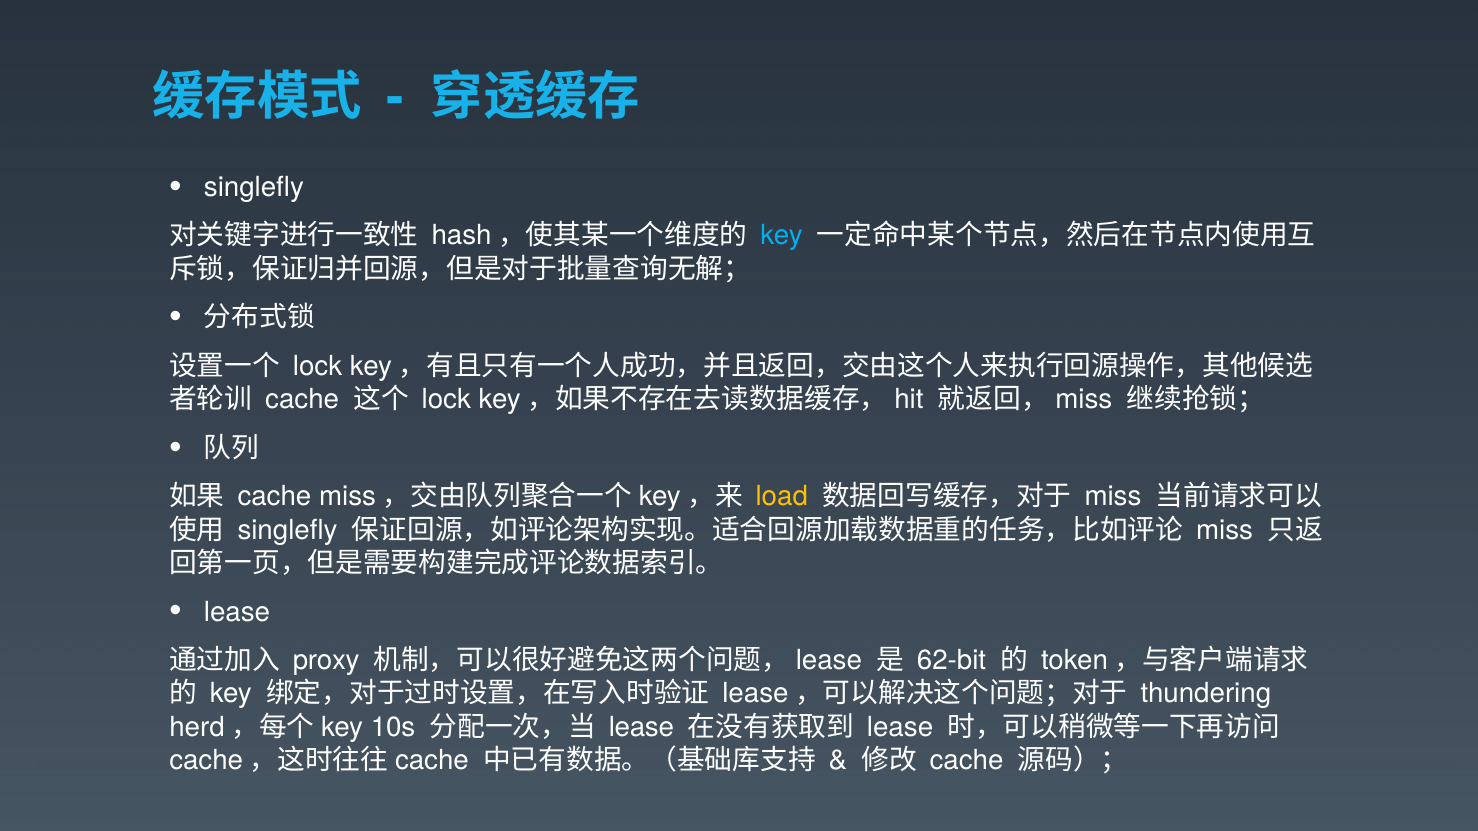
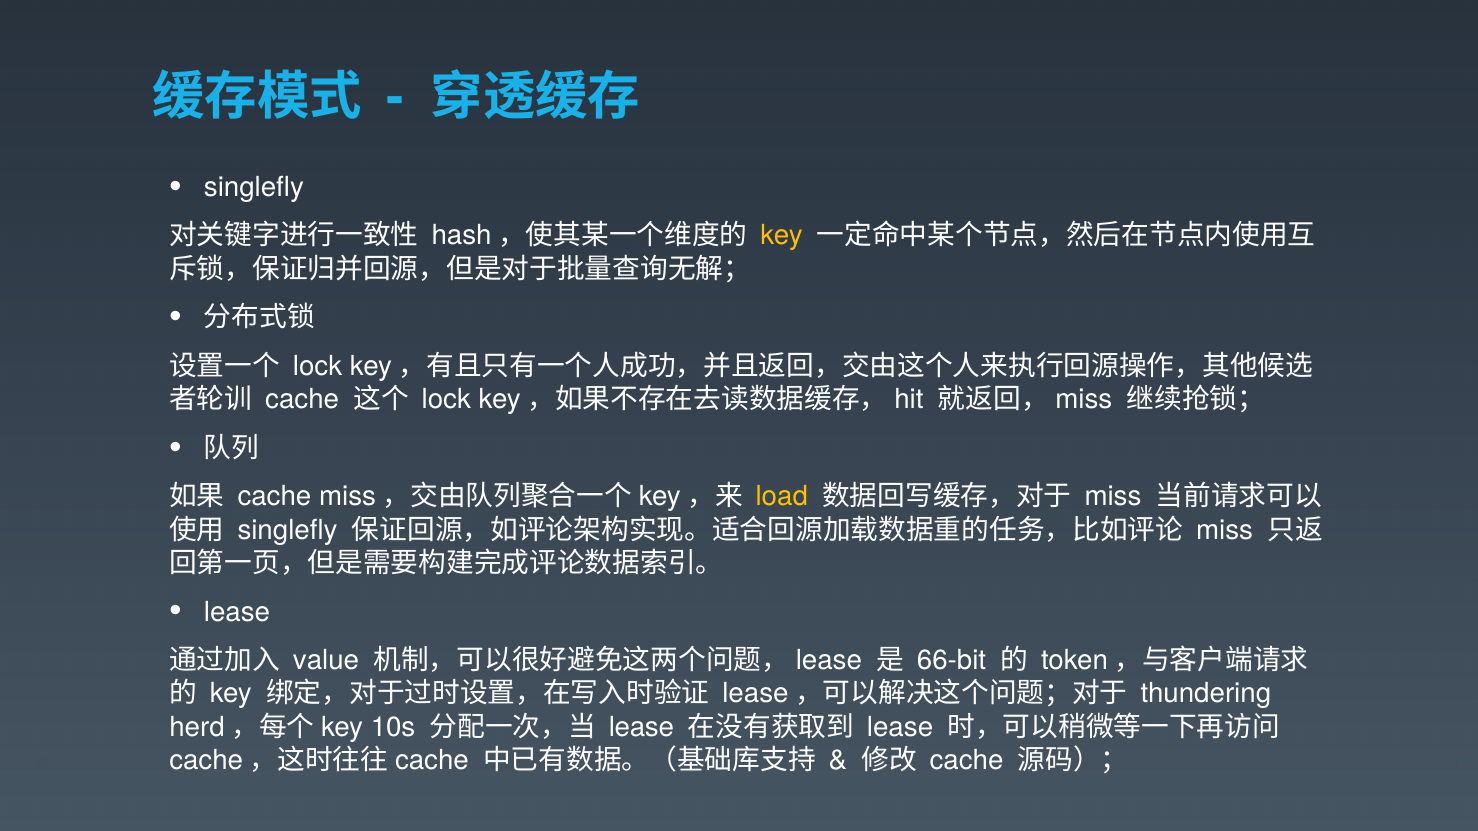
key at (782, 236) colour: light blue -> yellow
proxy: proxy -> value
62-bit: 62-bit -> 66-bit
